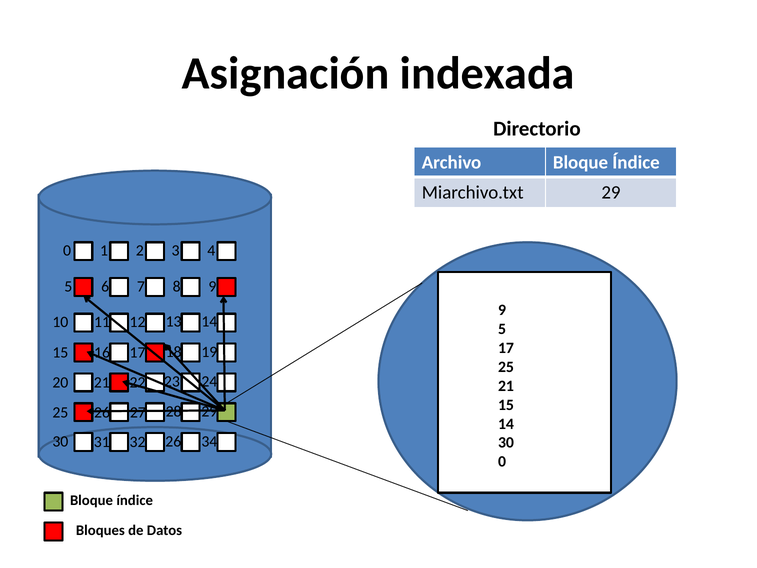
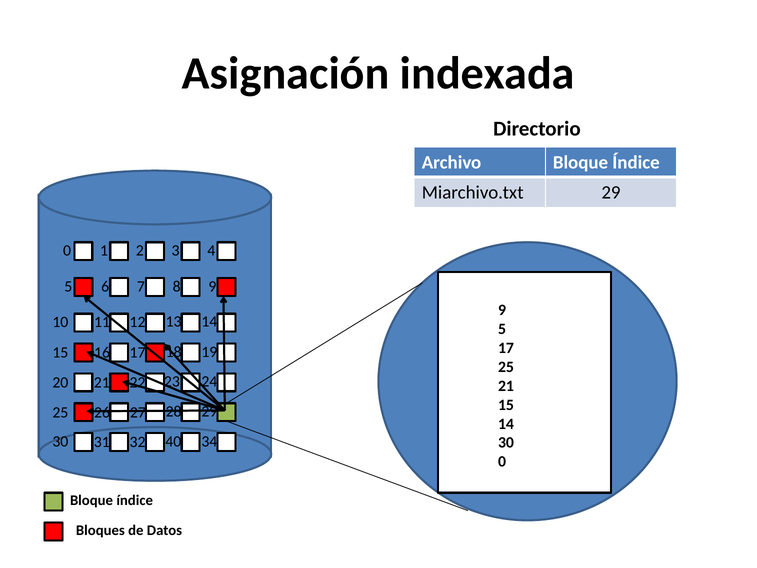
30 26: 26 -> 40
